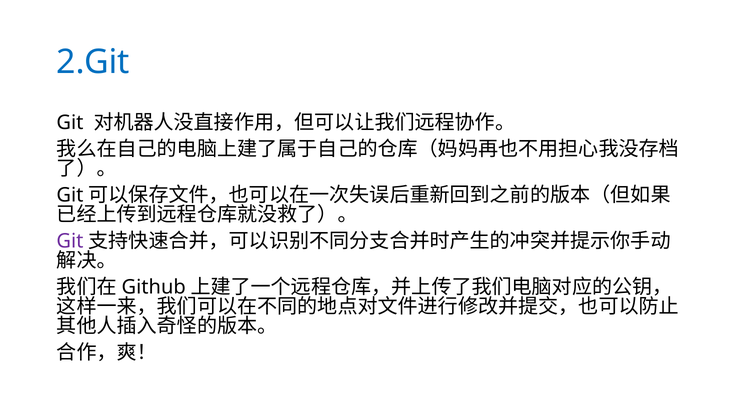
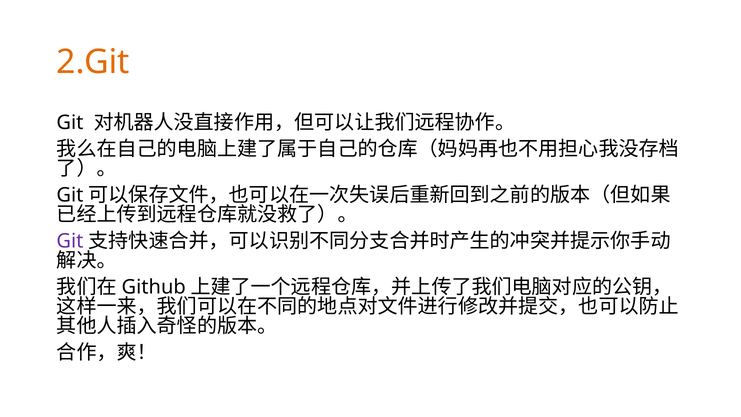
2.Git colour: blue -> orange
